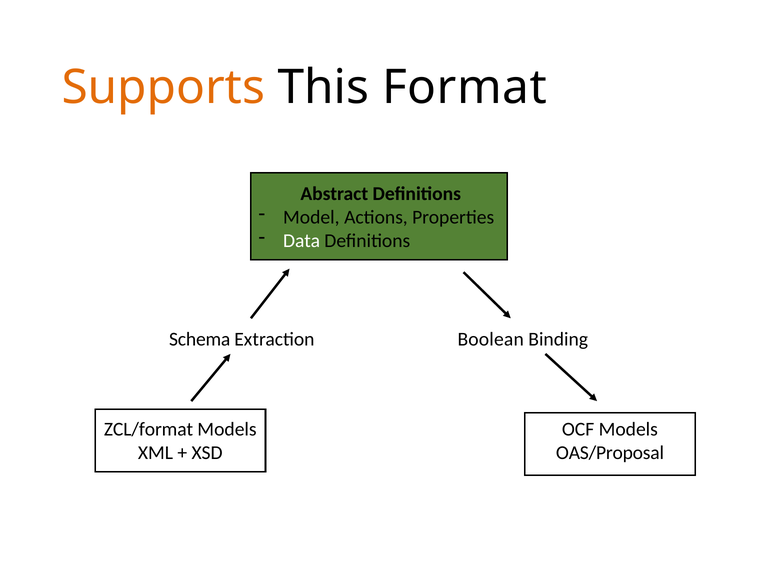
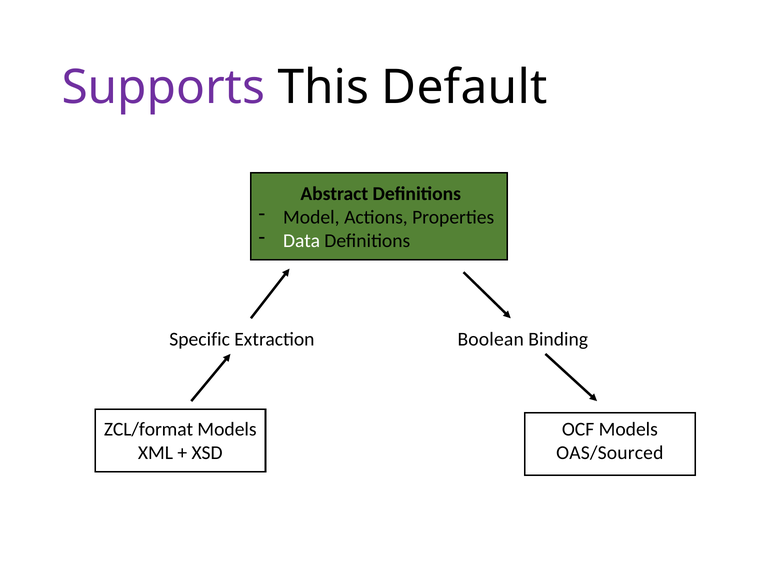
Supports colour: orange -> purple
Format: Format -> Default
Schema: Schema -> Specific
OAS/Proposal: OAS/Proposal -> OAS/Sourced
